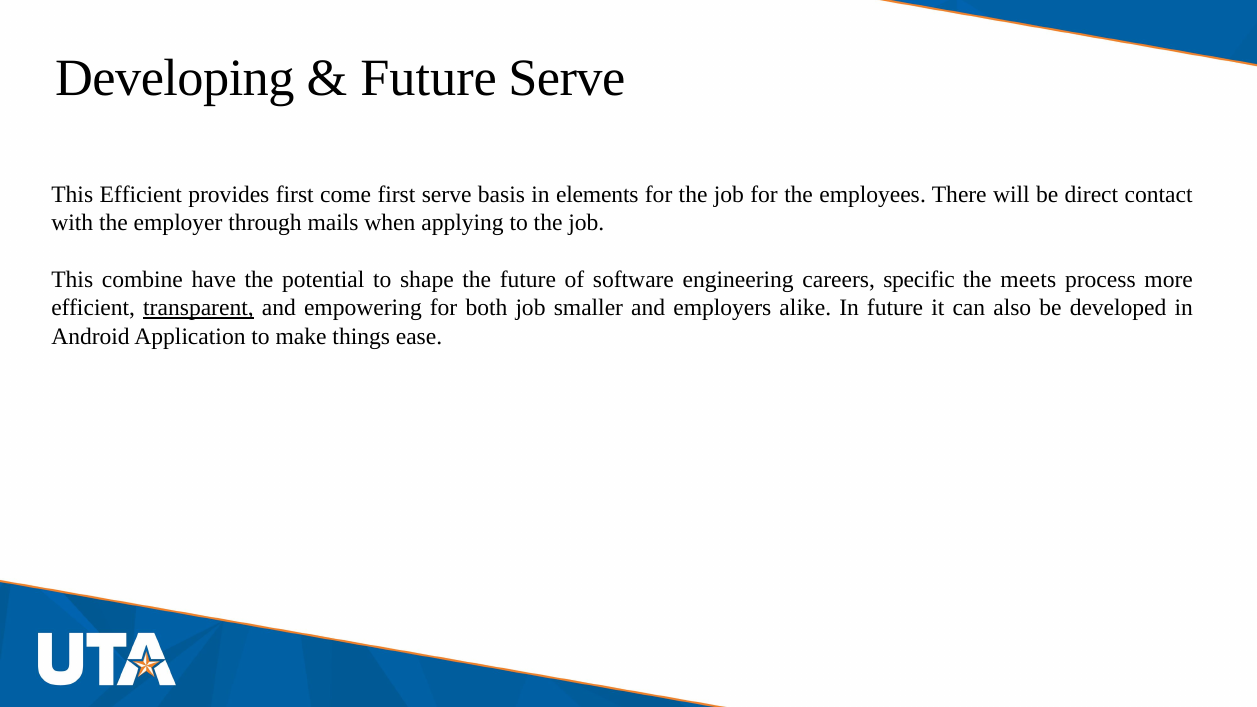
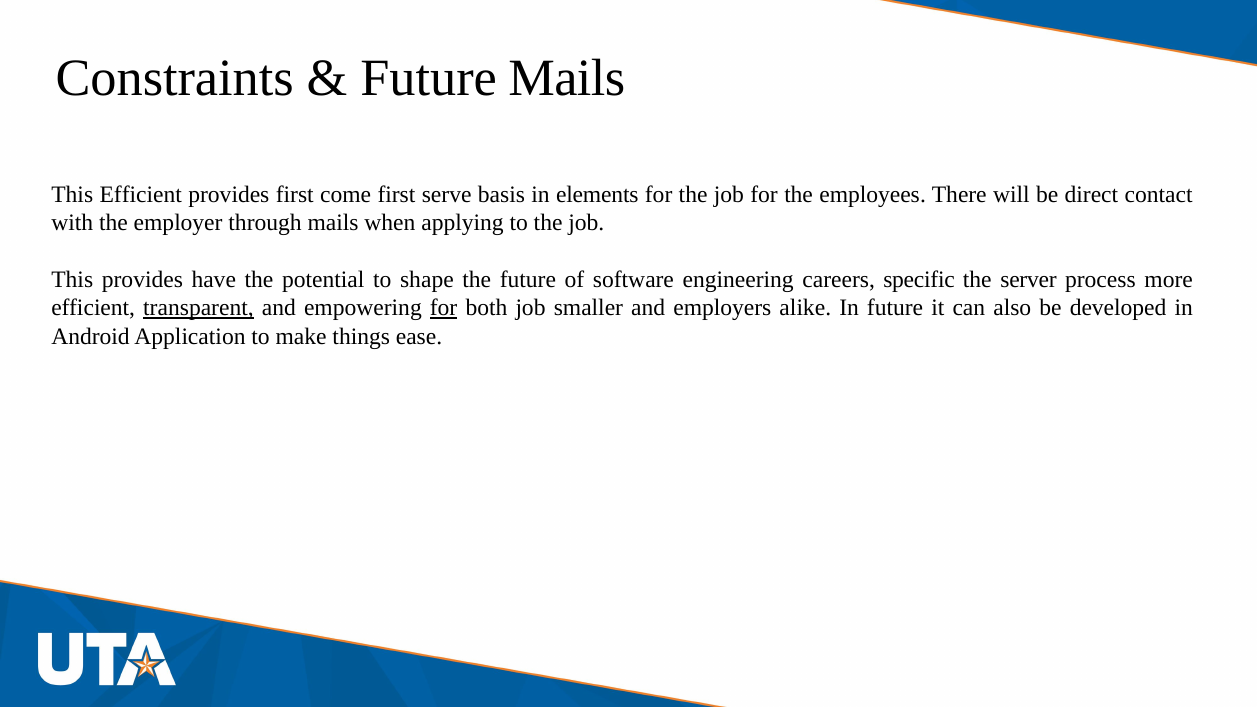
Developing: Developing -> Constraints
Future Serve: Serve -> Mails
This combine: combine -> provides
meets: meets -> server
for at (444, 308) underline: none -> present
